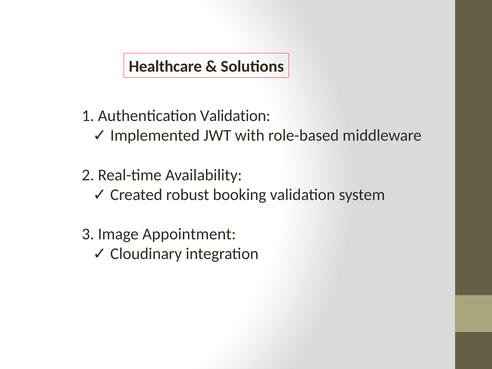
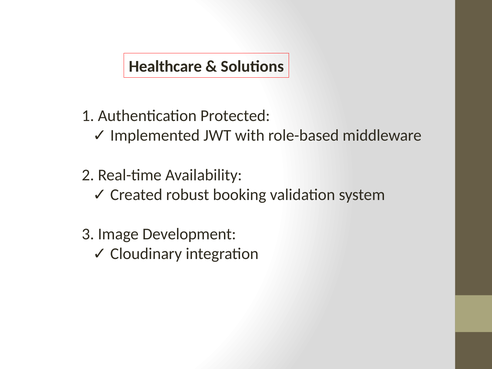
Authentication Validation: Validation -> Protected
Appointment: Appointment -> Development
